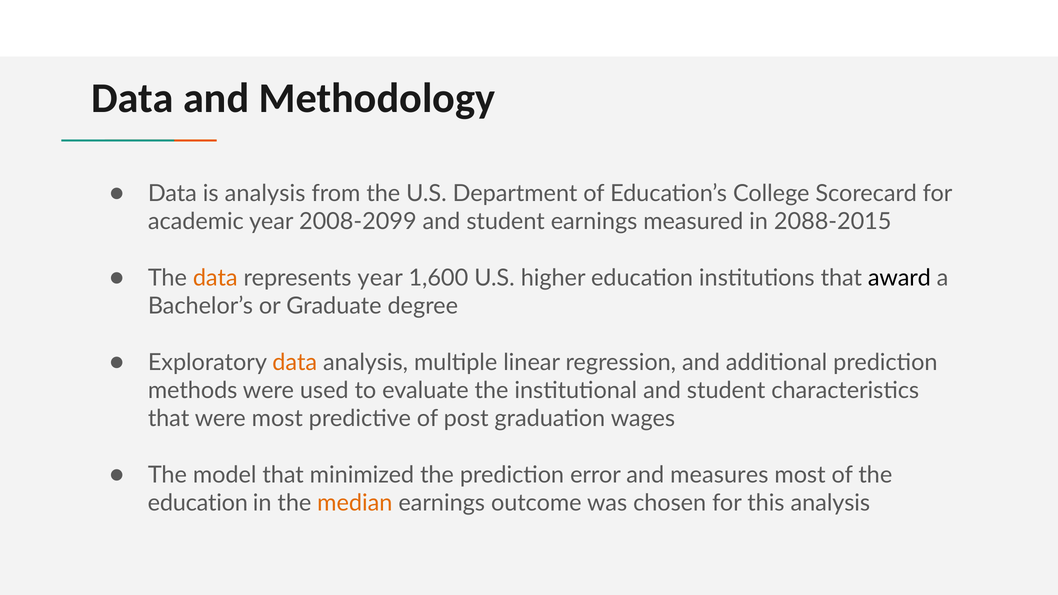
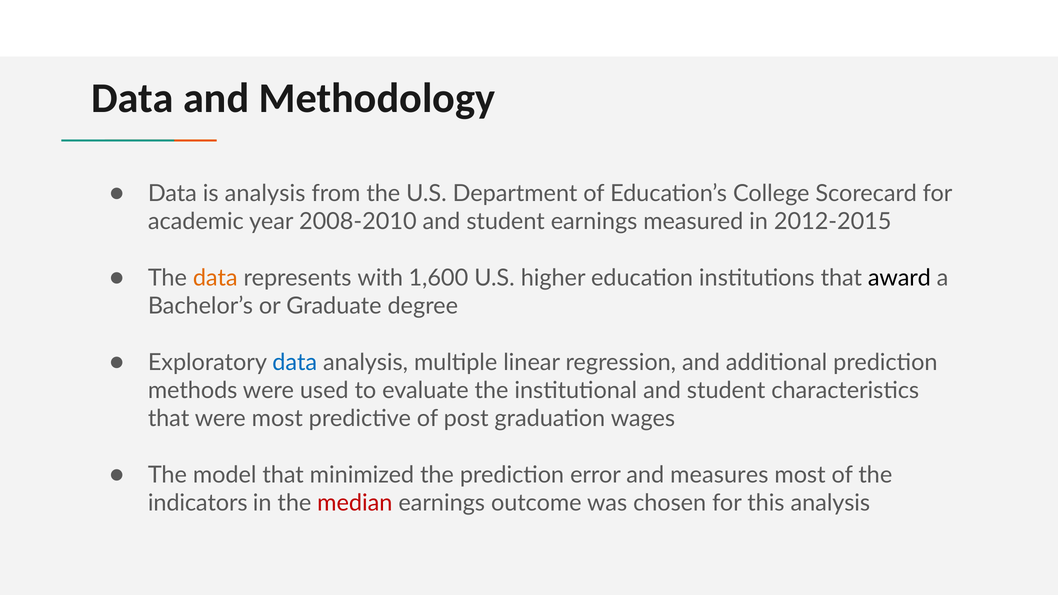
2008-2099: 2008-2099 -> 2008-2010
2088-2015: 2088-2015 -> 2012-2015
represents year: year -> with
data at (295, 362) colour: orange -> blue
education at (198, 503): education -> indicators
median colour: orange -> red
